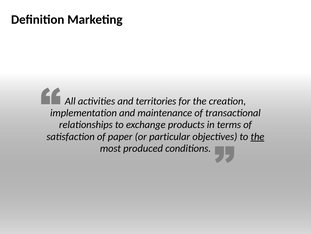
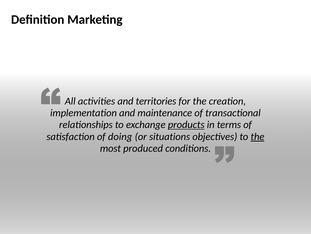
products underline: none -> present
paper: paper -> doing
particular: particular -> situations
